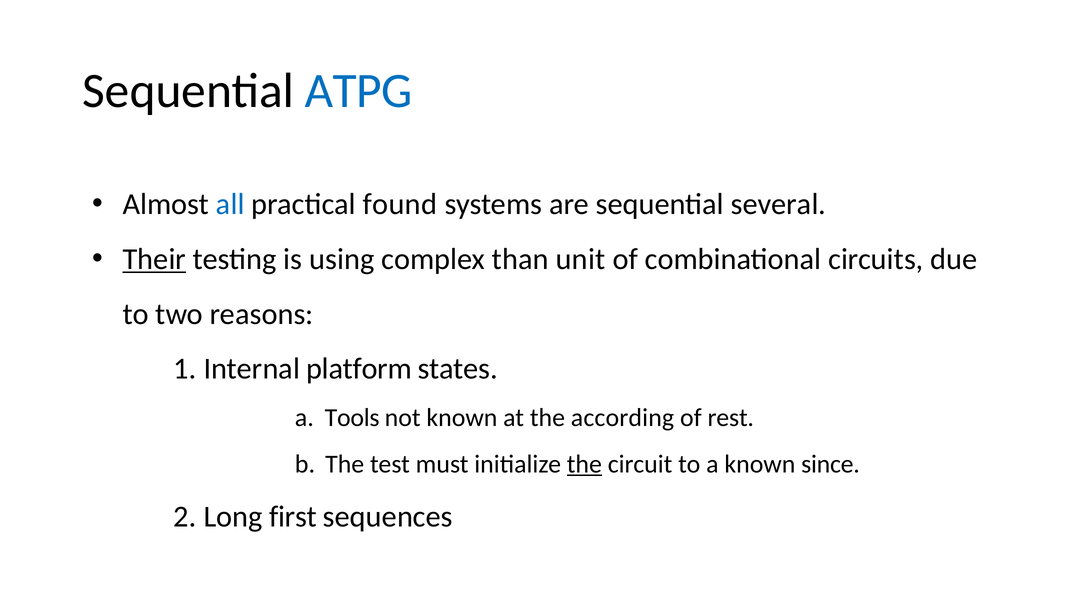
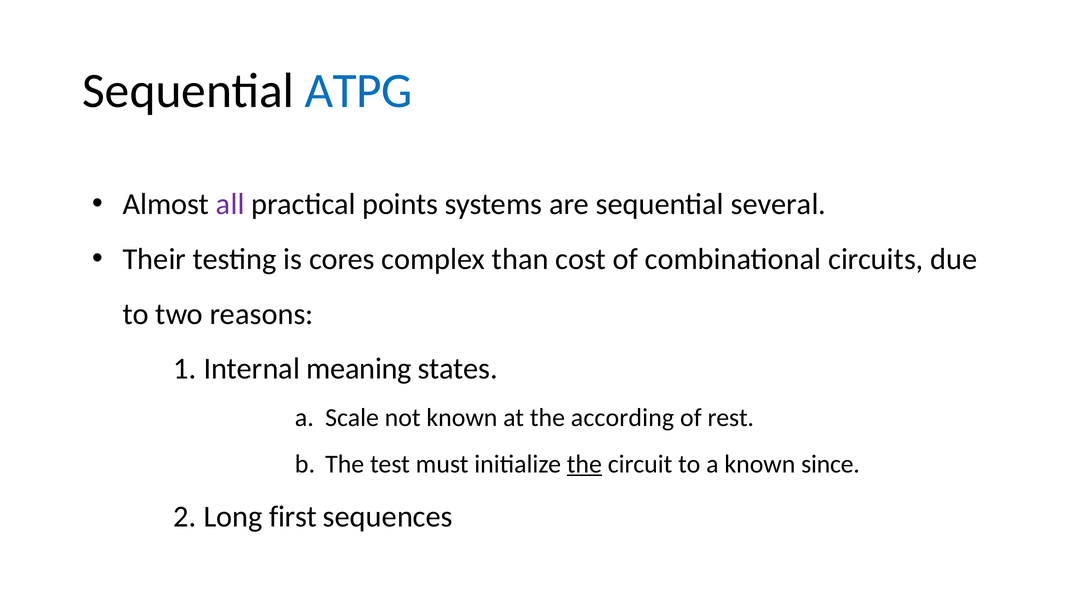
all colour: blue -> purple
found: found -> points
Their underline: present -> none
using: using -> cores
unit: unit -> cost
platform: platform -> meaning
Tools: Tools -> Scale
